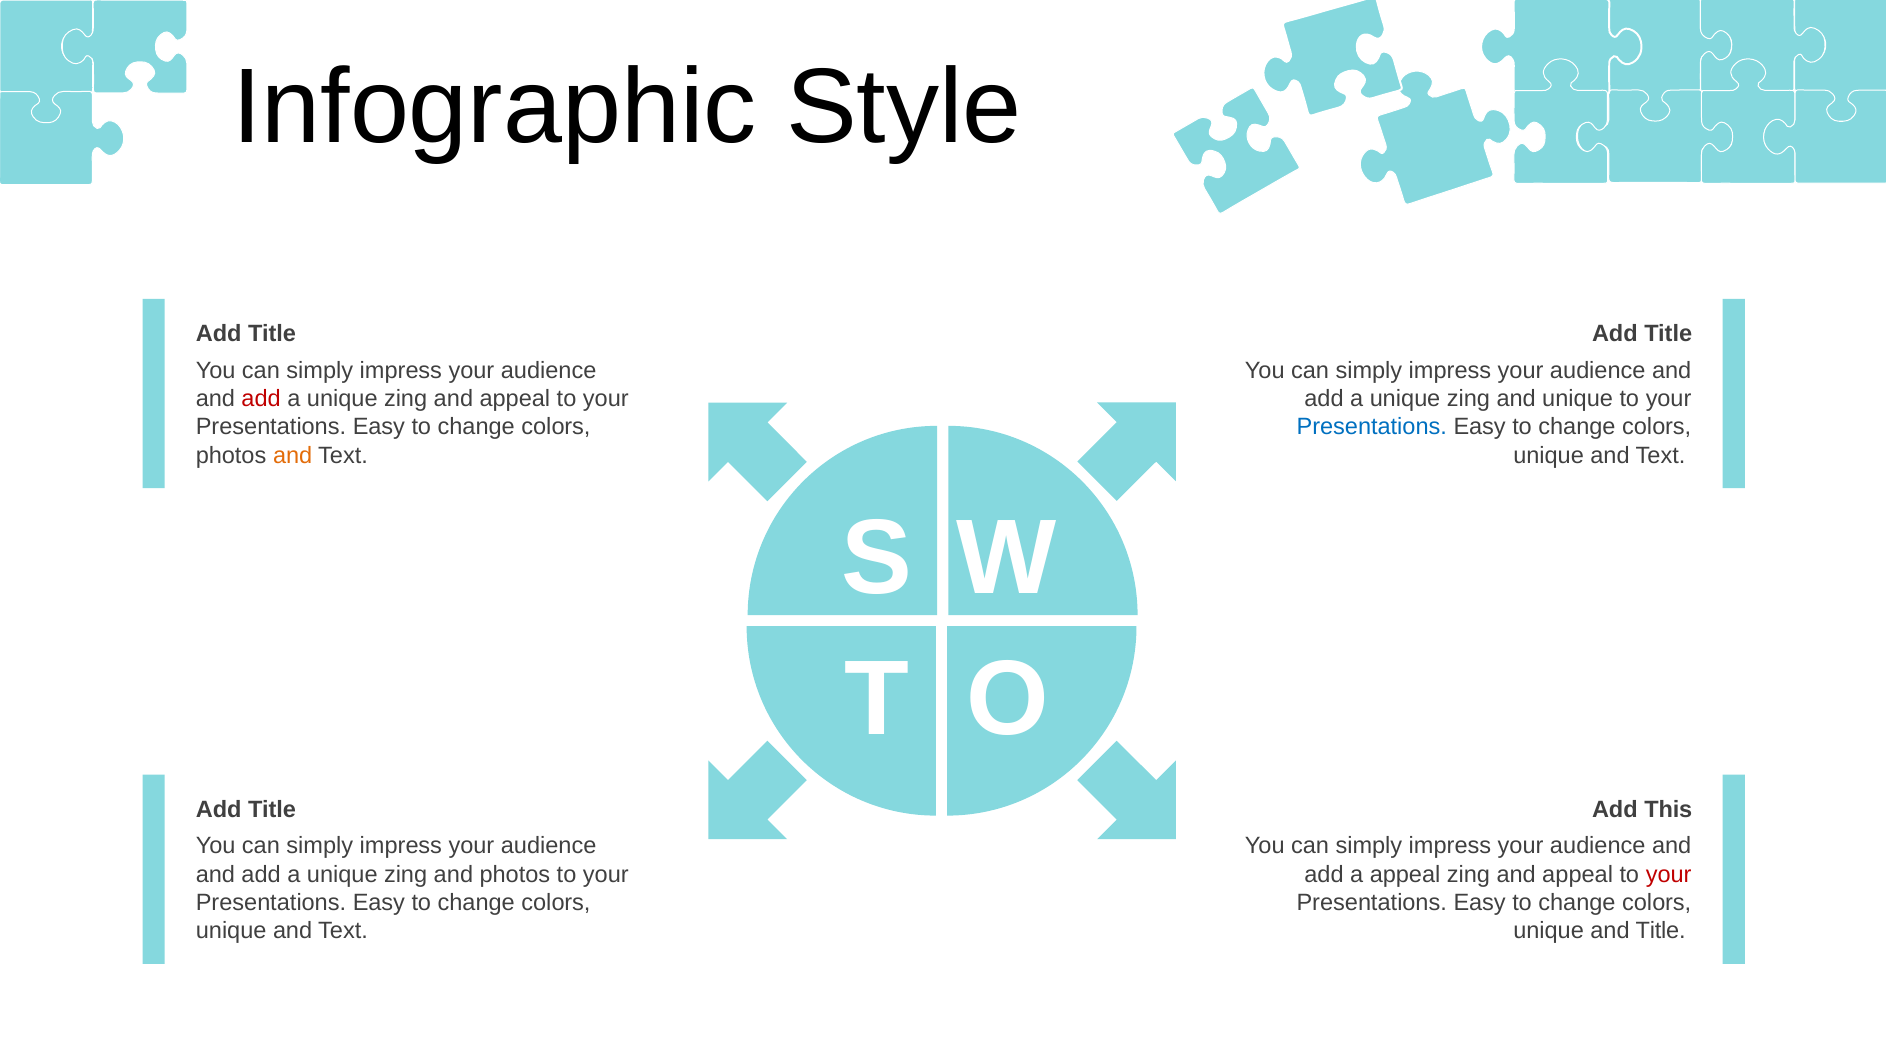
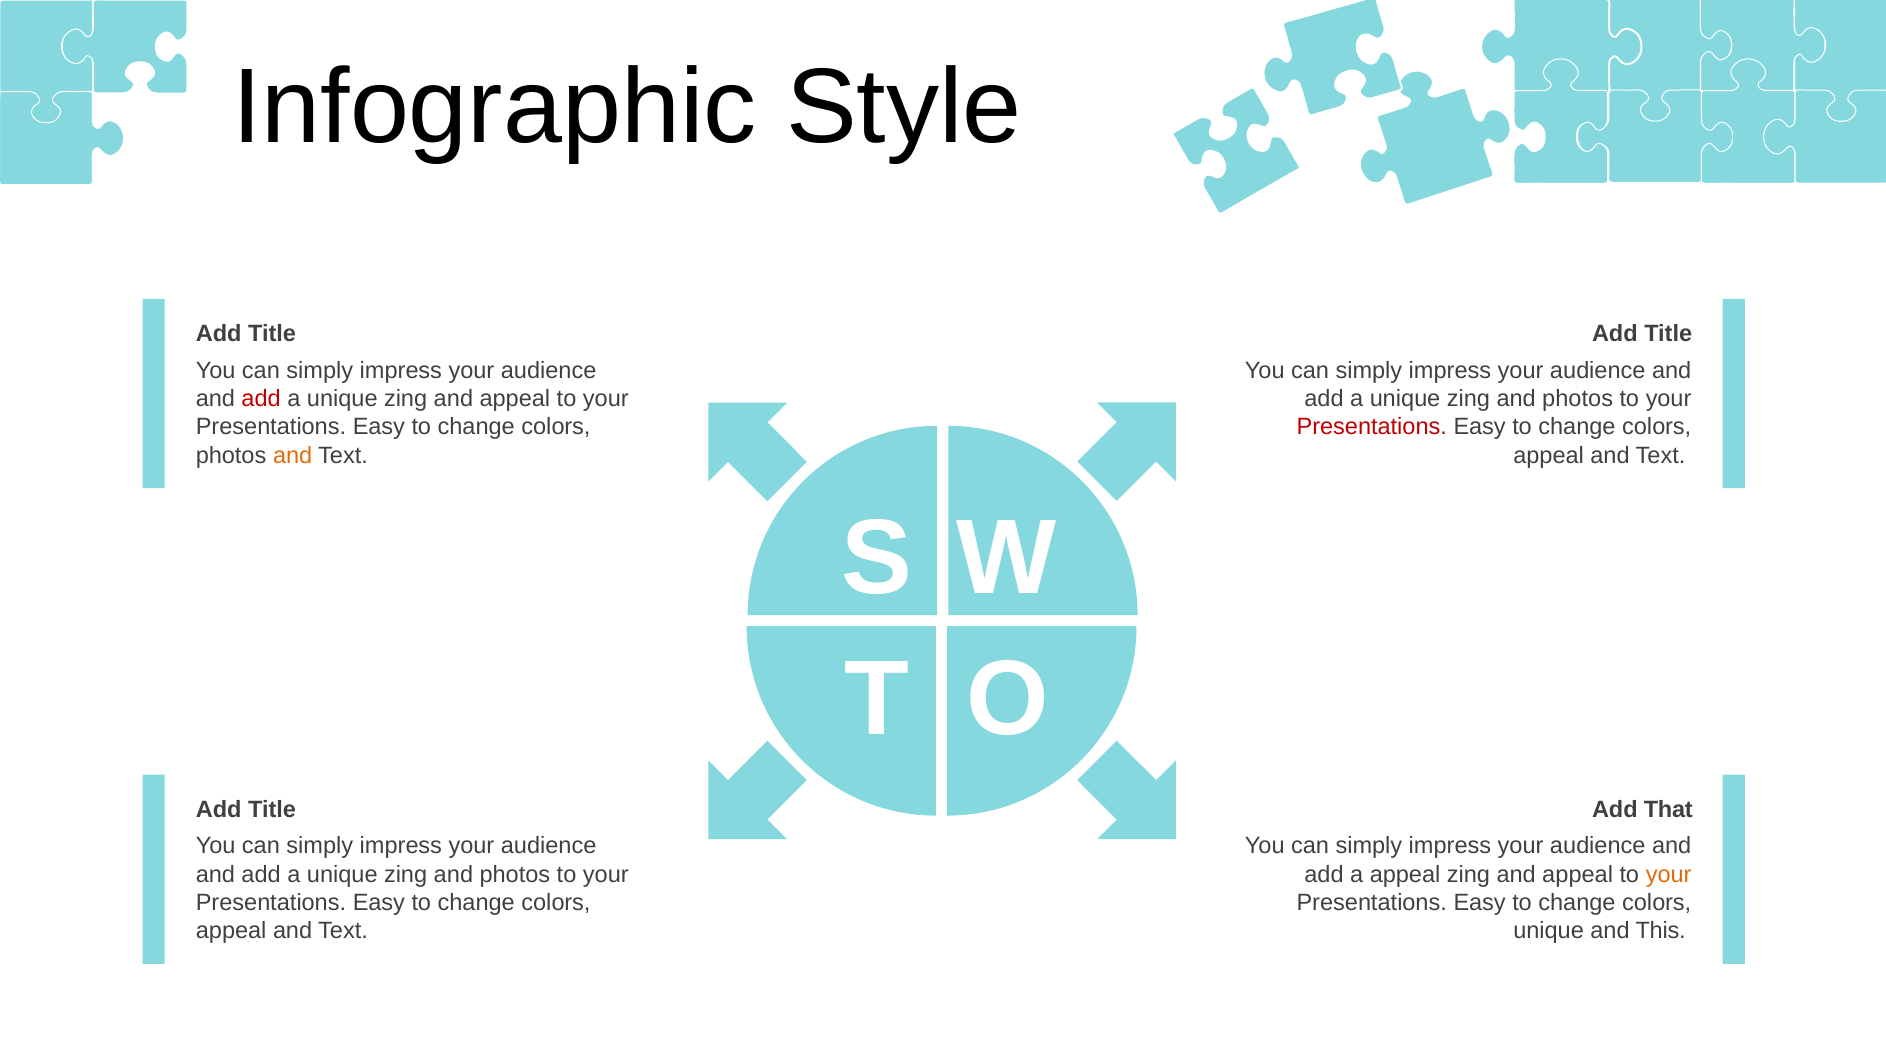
unique at (1578, 399): unique -> photos
Presentations at (1372, 427) colour: blue -> red
unique at (1549, 455): unique -> appeal
This: This -> That
your at (1669, 874) colour: red -> orange
unique at (231, 931): unique -> appeal
and Title: Title -> This
